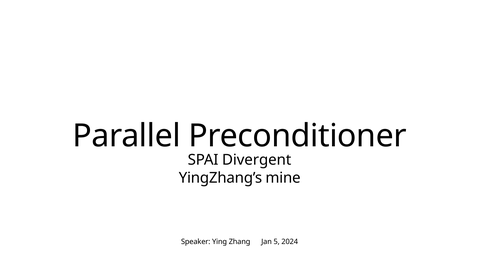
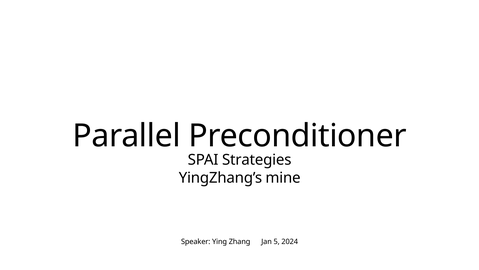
Divergent: Divergent -> Strategies
